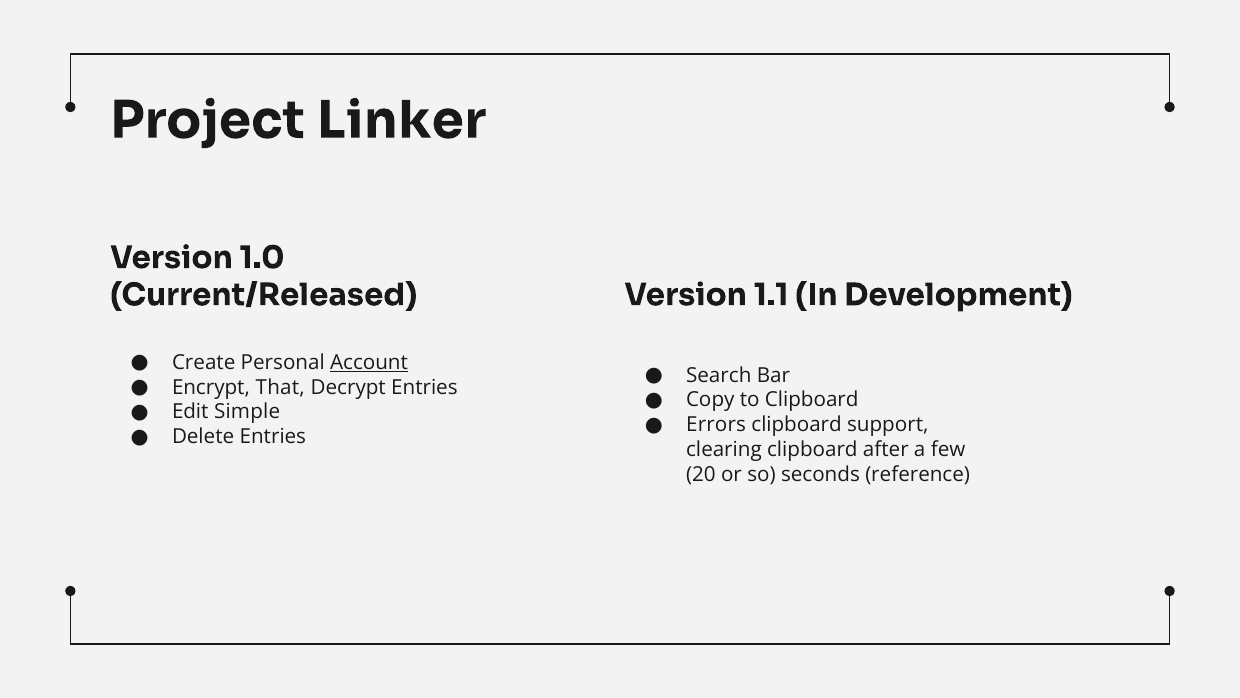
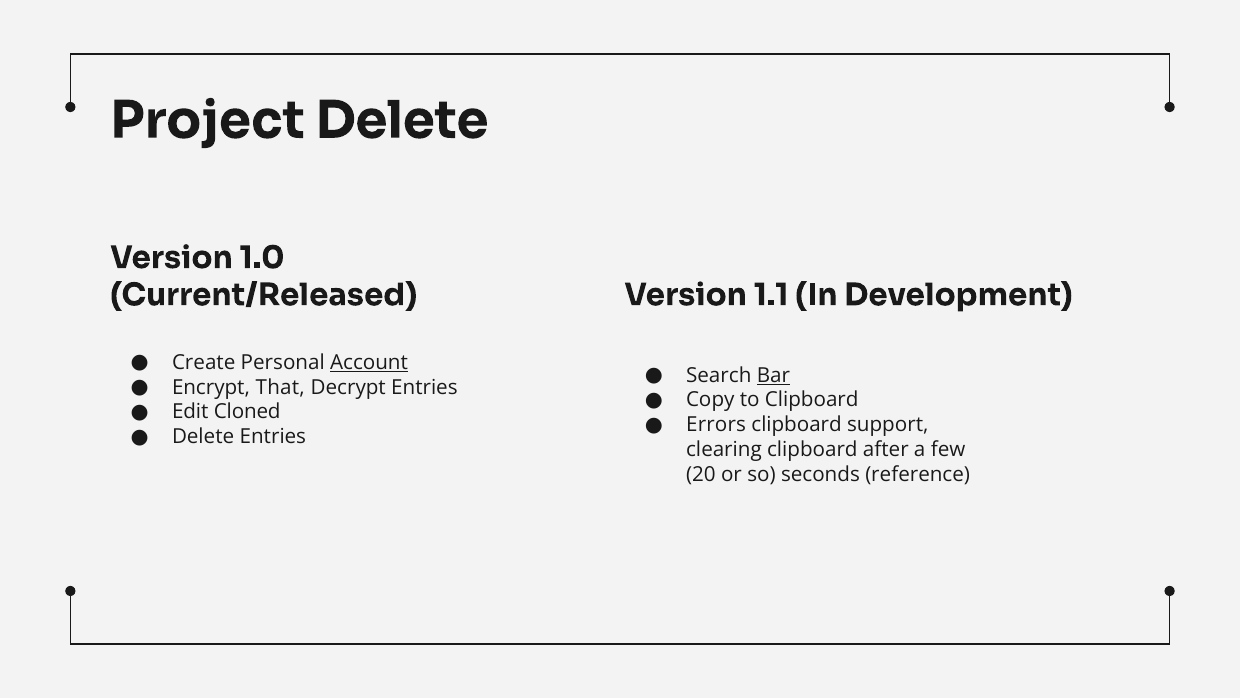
Project Linker: Linker -> Delete
Bar underline: none -> present
Simple: Simple -> Cloned
